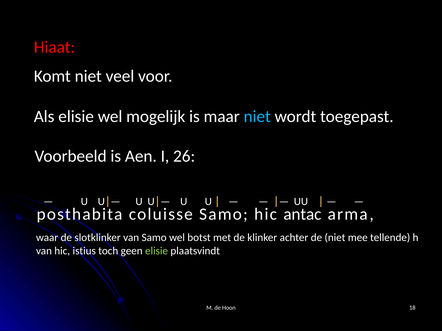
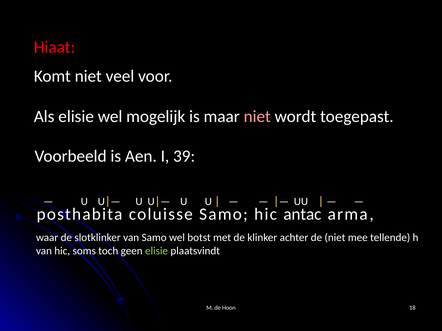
niet at (257, 117) colour: light blue -> pink
26: 26 -> 39
istius: istius -> soms
